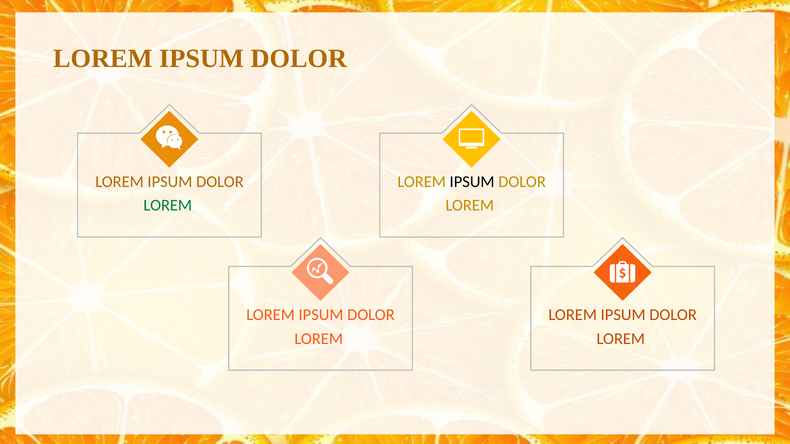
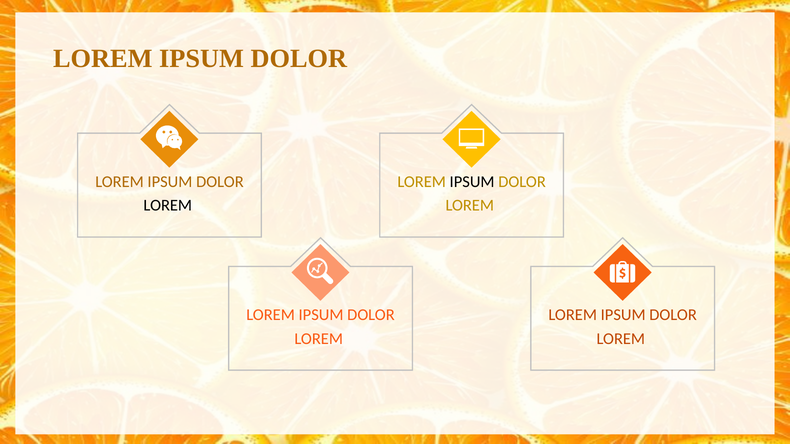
LOREM at (168, 206) colour: green -> black
